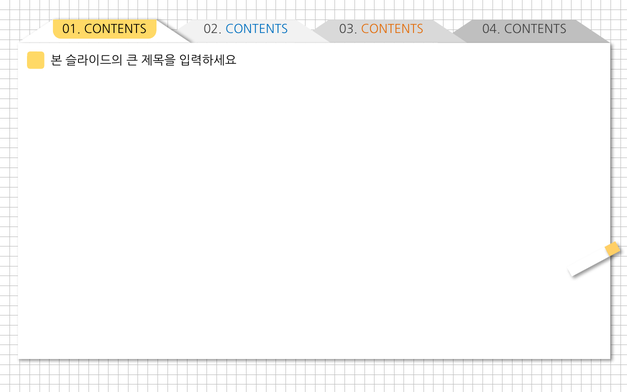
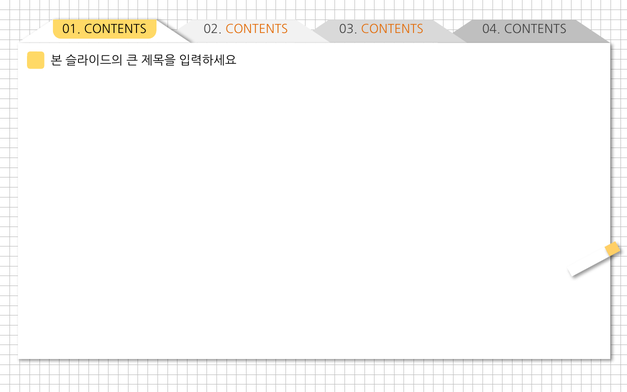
CONTENTS at (257, 29) colour: blue -> orange
